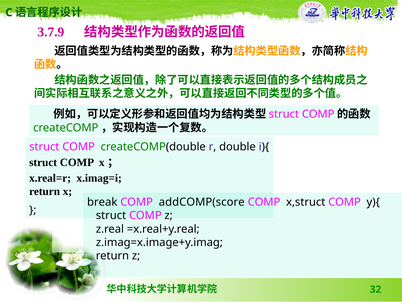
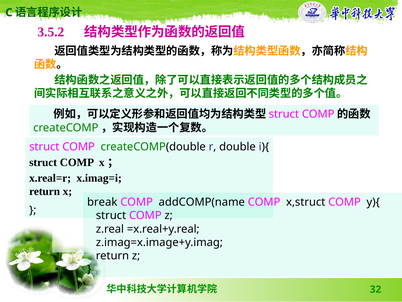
3.7.9: 3.7.9 -> 3.5.2
addCOMP(score: addCOMP(score -> addCOMP(name
